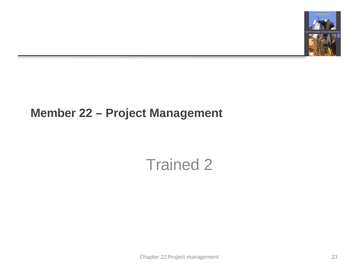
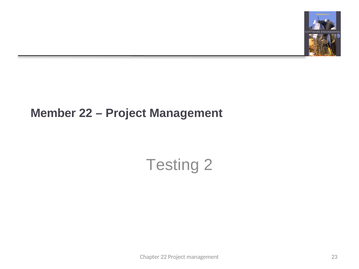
Trained: Trained -> Testing
